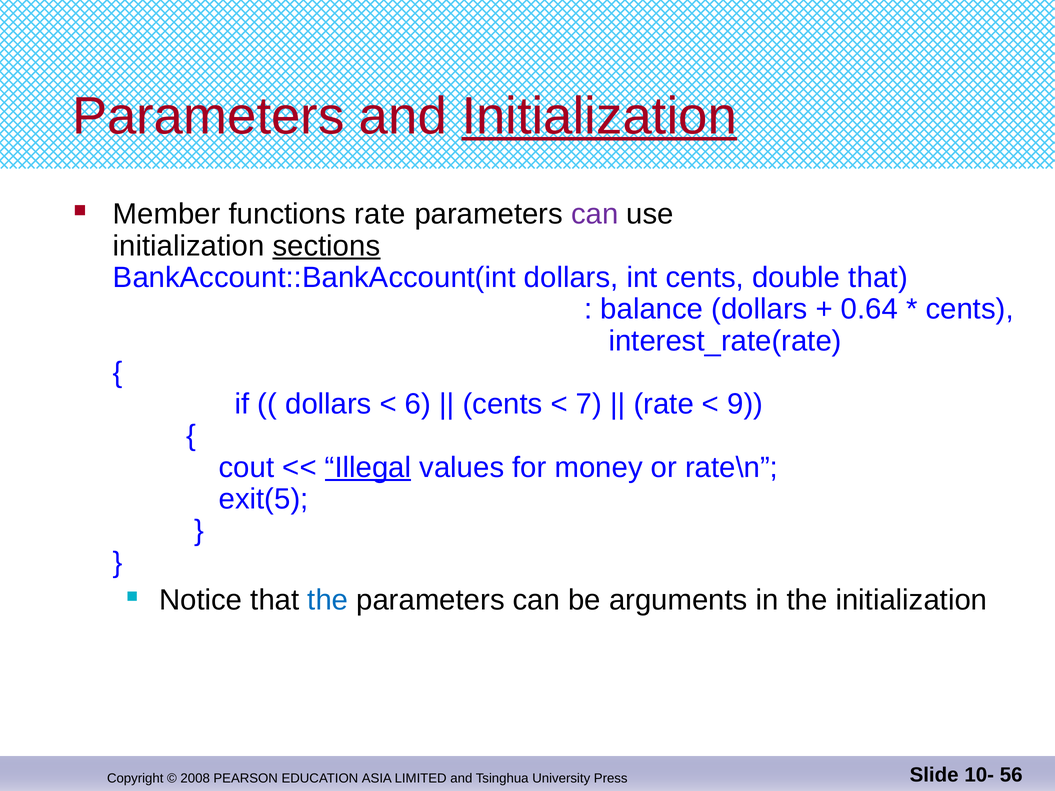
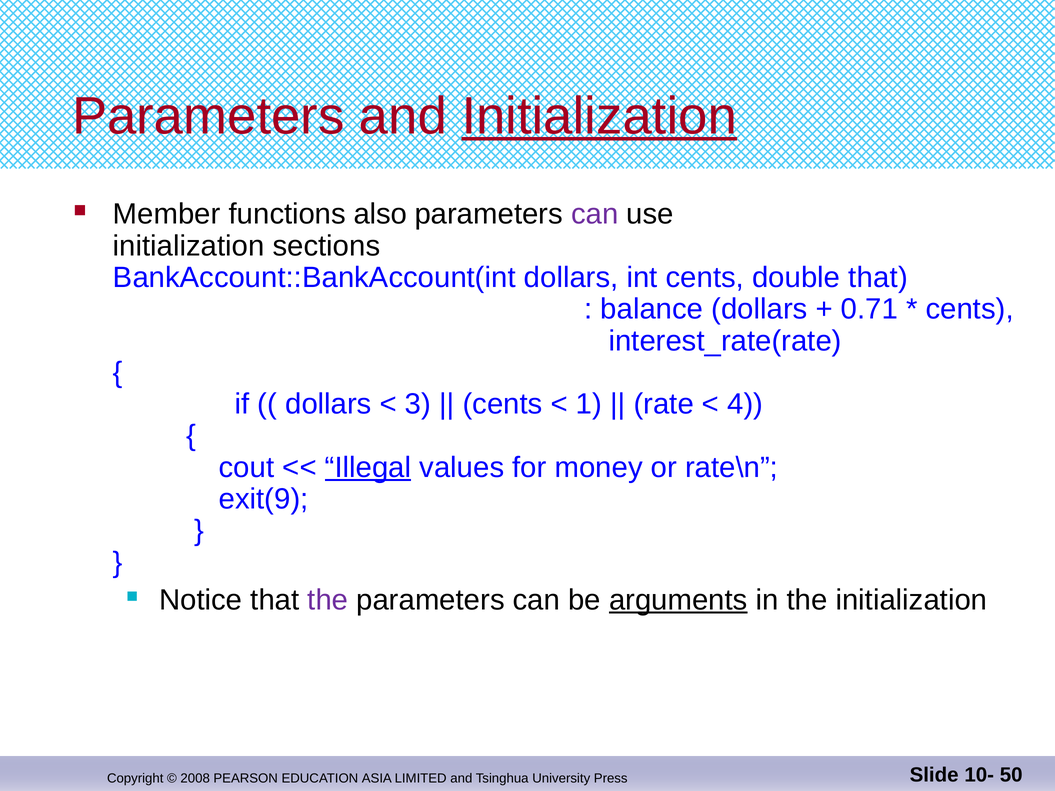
functions rate: rate -> also
sections underline: present -> none
0.64: 0.64 -> 0.71
6: 6 -> 3
7: 7 -> 1
9: 9 -> 4
exit(5: exit(5 -> exit(9
the at (328, 600) colour: blue -> purple
arguments underline: none -> present
56: 56 -> 50
